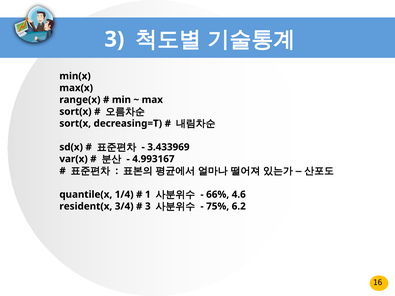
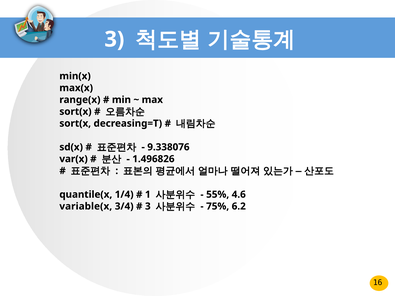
3.433969: 3.433969 -> 9.338076
4.993167: 4.993167 -> 1.496826
66%: 66% -> 55%
resident(x: resident(x -> variable(x
